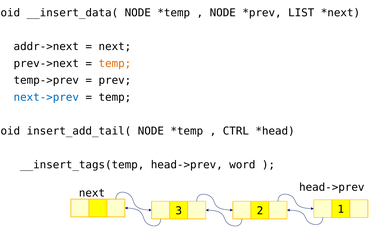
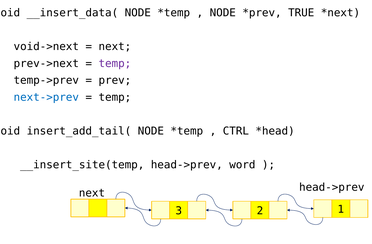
LIST: LIST -> TRUE
addr->next: addr->next -> void->next
temp at (115, 64) colour: orange -> purple
__insert_tags(temp: __insert_tags(temp -> __insert_site(temp
